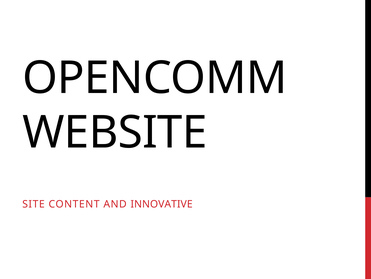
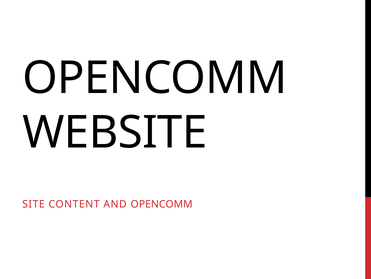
AND INNOVATIVE: INNOVATIVE -> OPENCOMM
